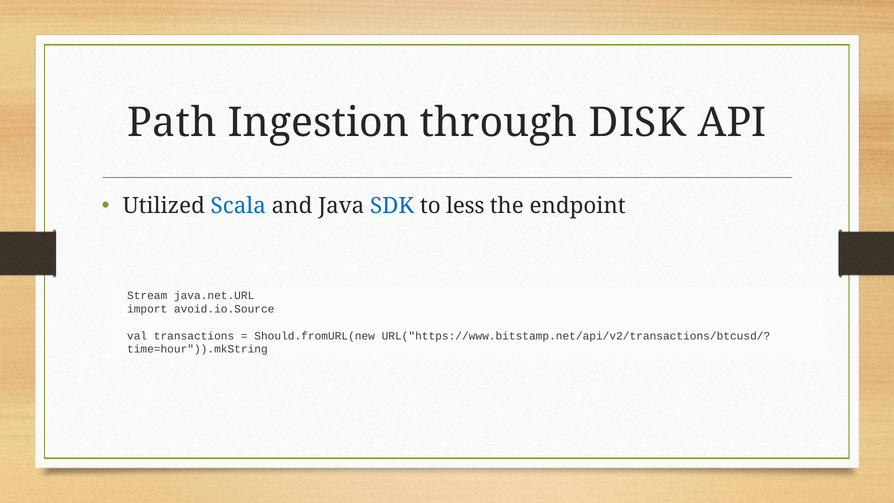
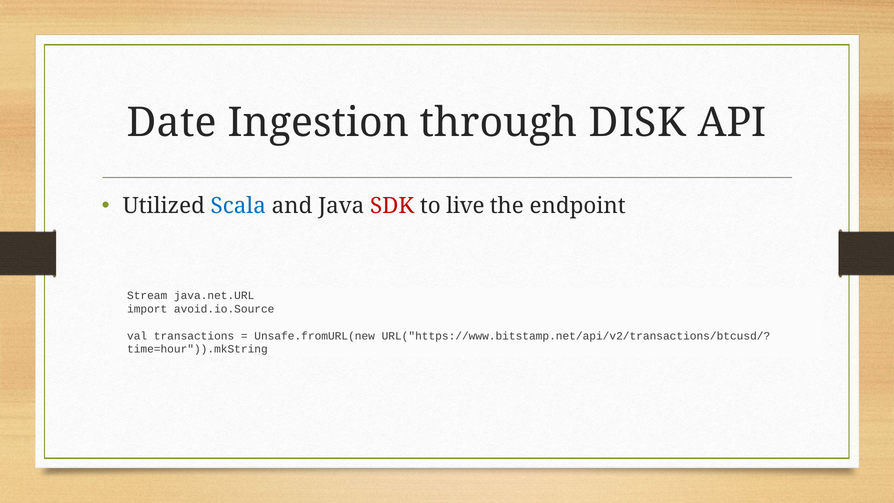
Path: Path -> Date
SDK colour: blue -> red
less: less -> live
Should.fromURL(new: Should.fromURL(new -> Unsafe.fromURL(new
